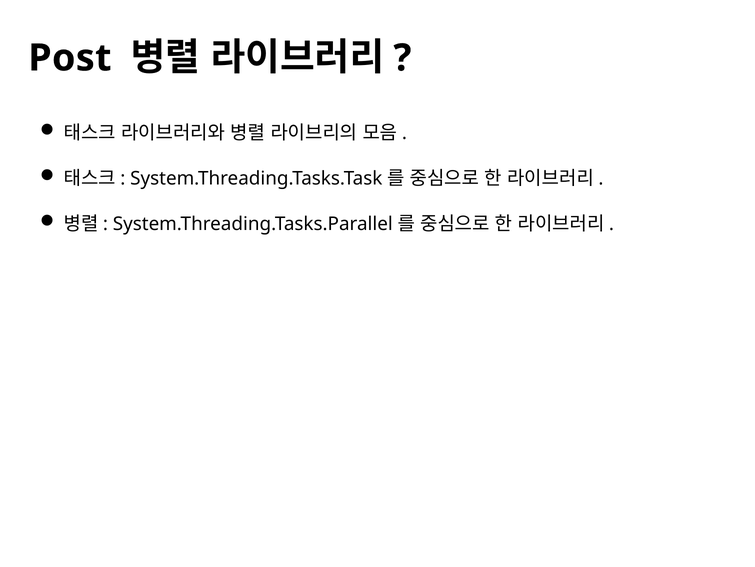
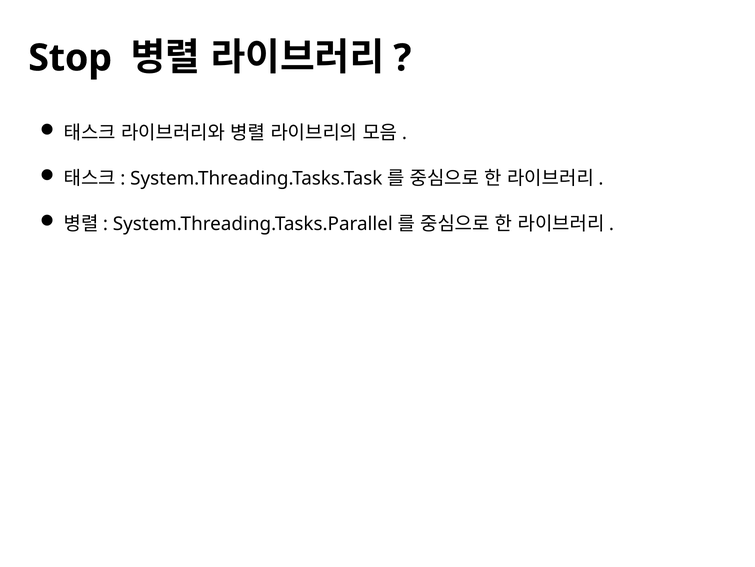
Post: Post -> Stop
